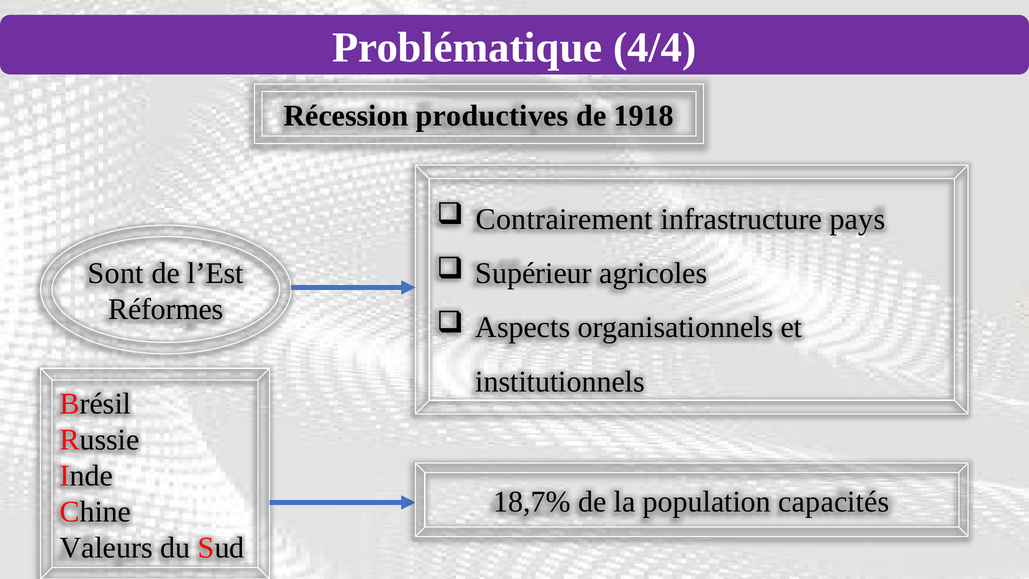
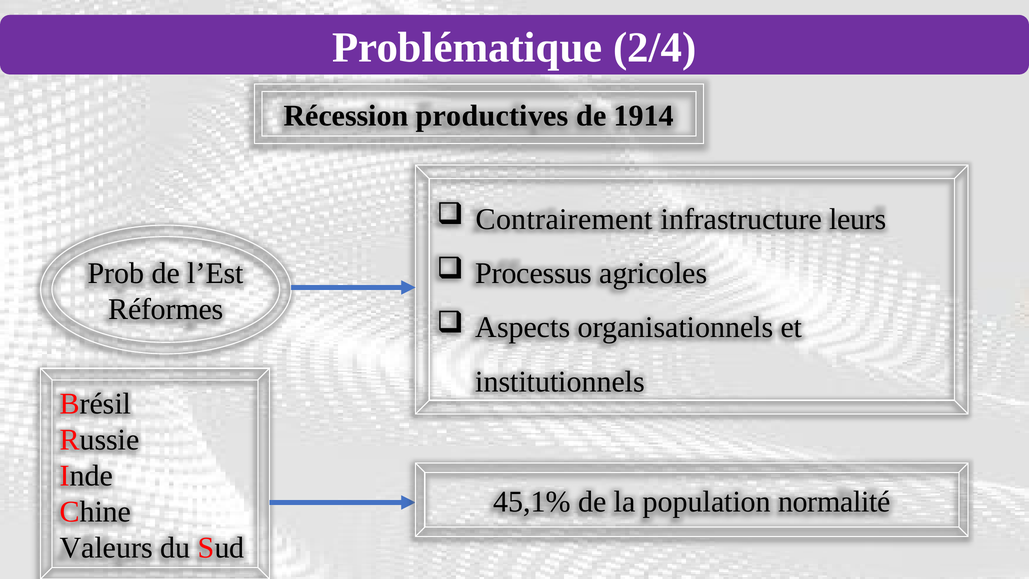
4/4: 4/4 -> 2/4
1918: 1918 -> 1914
pays: pays -> leurs
Supérieur: Supérieur -> Processus
Sont: Sont -> Prob
18,7%: 18,7% -> 45,1%
capacités: capacités -> normalité
